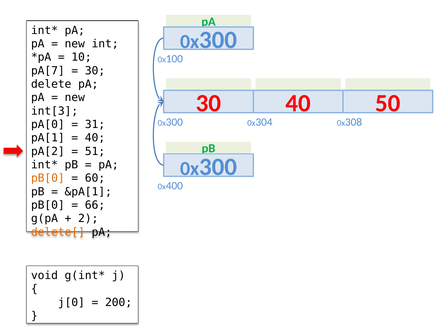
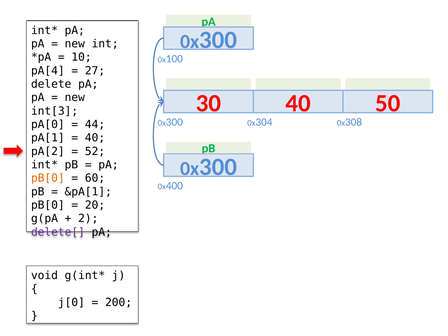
pA[7: pA[7 -> pA[4
30 at (95, 71): 30 -> 27
31: 31 -> 44
51: 51 -> 52
66: 66 -> 20
delete[ colour: orange -> purple
